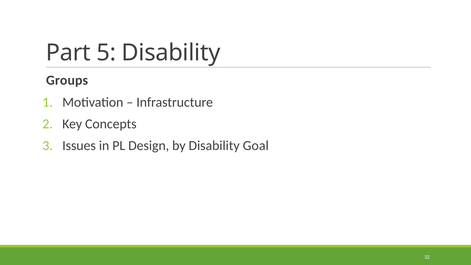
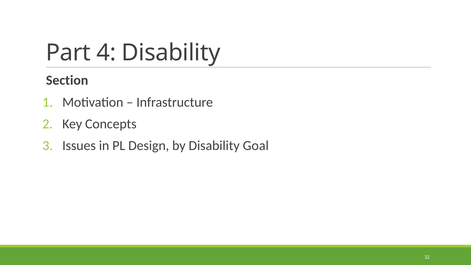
5: 5 -> 4
Groups: Groups -> Section
